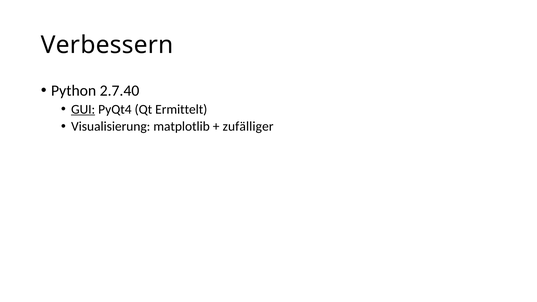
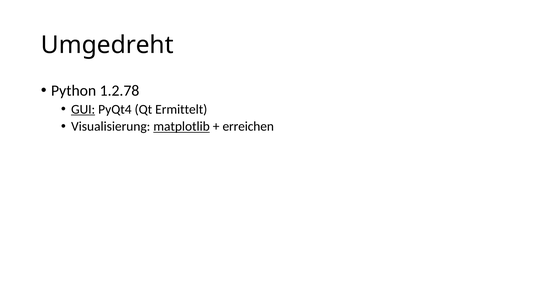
Verbessern: Verbessern -> Umgedreht
2.7.40: 2.7.40 -> 1.2.78
matplotlib underline: none -> present
zufälliger: zufälliger -> erreichen
